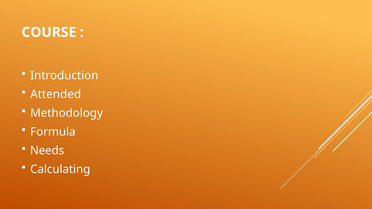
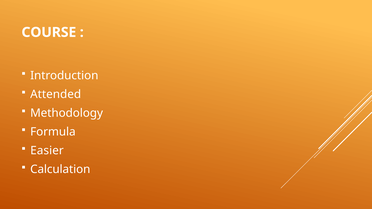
Needs: Needs -> Easier
Calculating: Calculating -> Calculation
